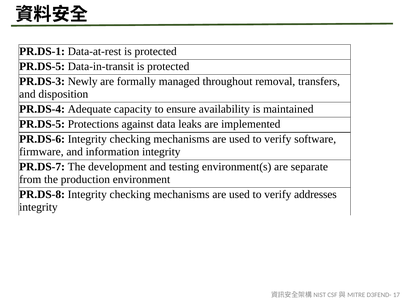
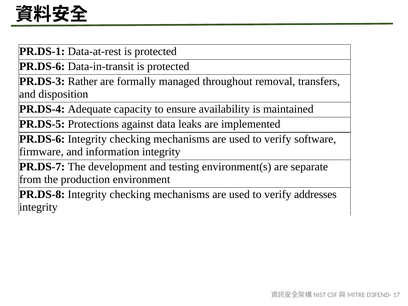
PR.DS-5 at (42, 66): PR.DS-5 -> PR.DS-6
Newly: Newly -> Rather
